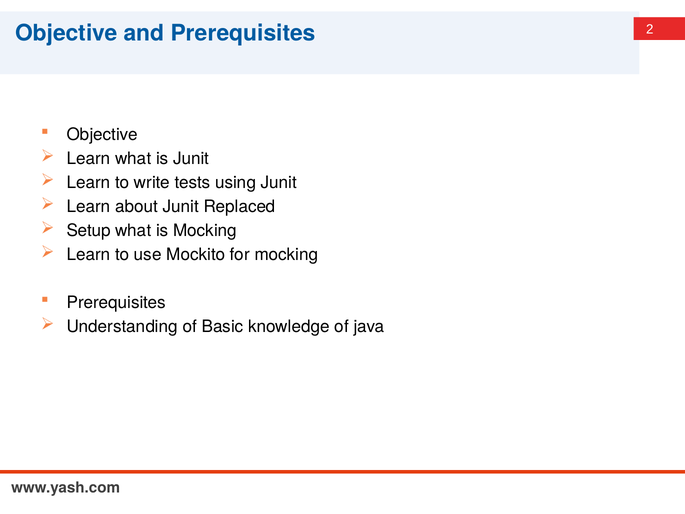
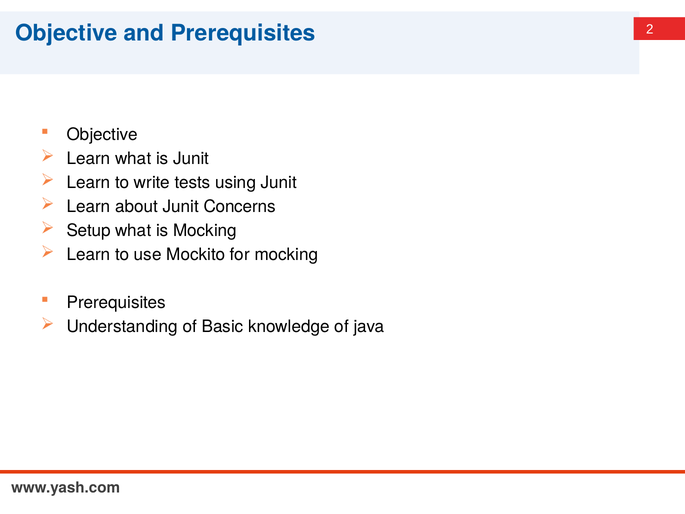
Replaced: Replaced -> Concerns
